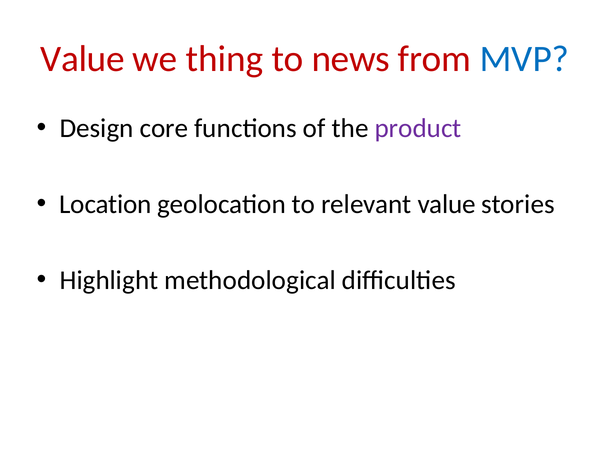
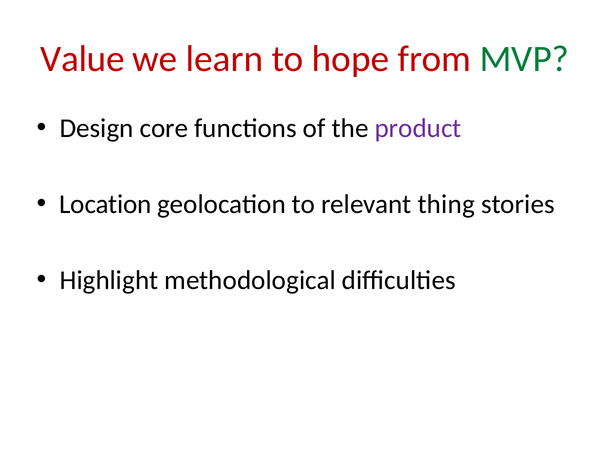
thing: thing -> learn
news: news -> hope
MVP colour: blue -> green
relevant value: value -> thing
